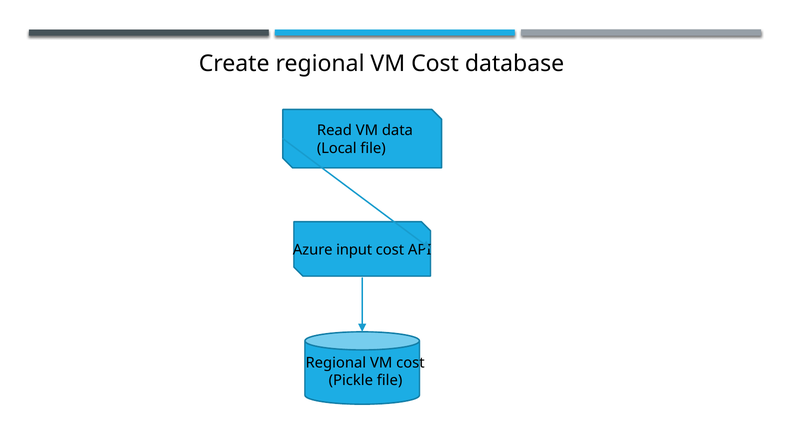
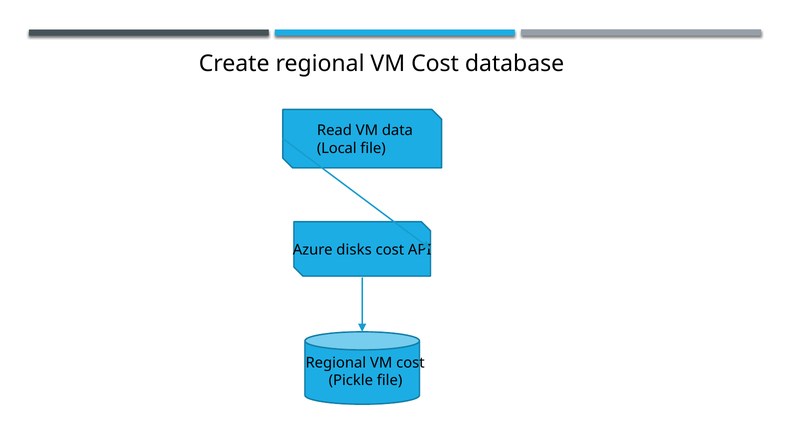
input: input -> disks
